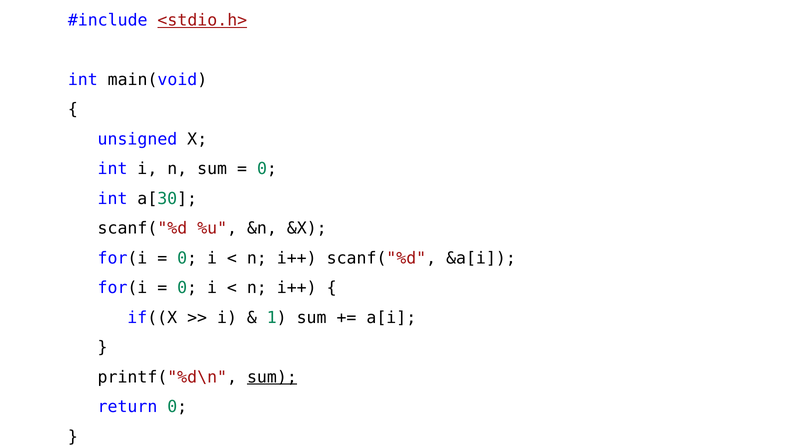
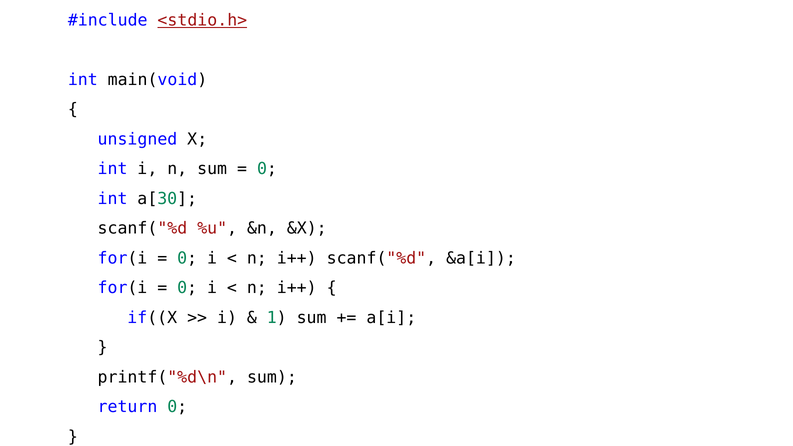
sum at (272, 377) underline: present -> none
